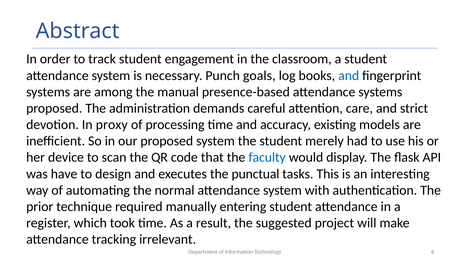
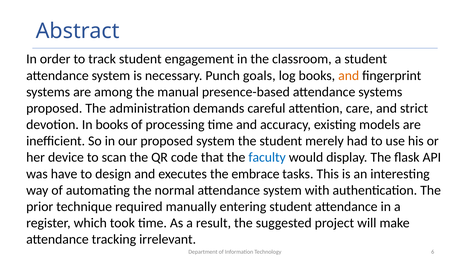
and at (349, 76) colour: blue -> orange
In proxy: proxy -> books
punctual: punctual -> embrace
